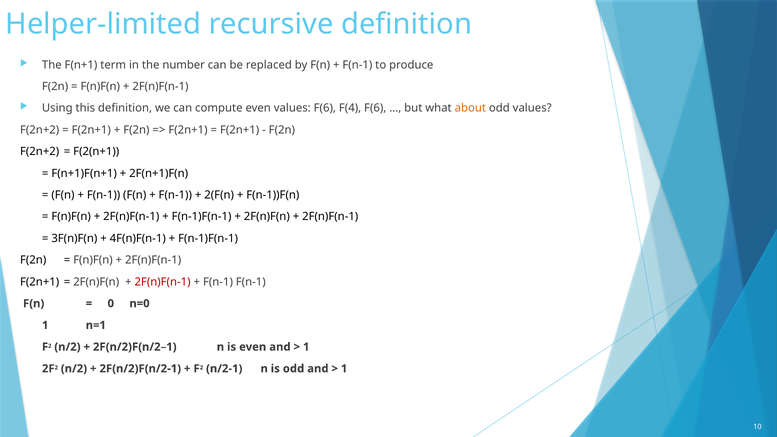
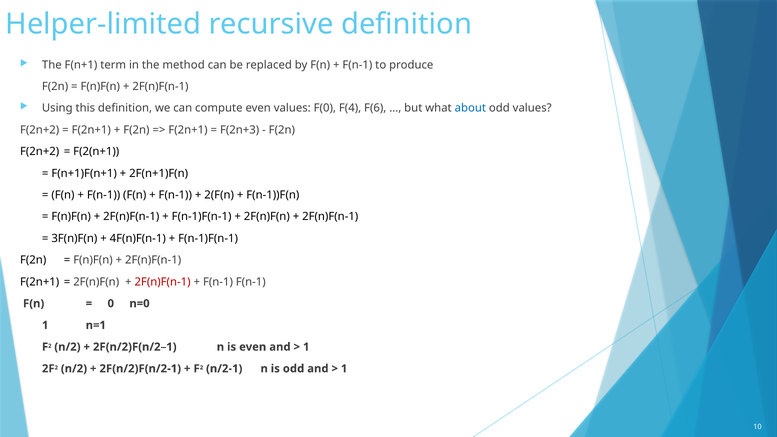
number: number -> method
values F(6: F(6 -> F(0
about colour: orange -> blue
F(2n+1 at (240, 130): F(2n+1 -> F(2n+3
